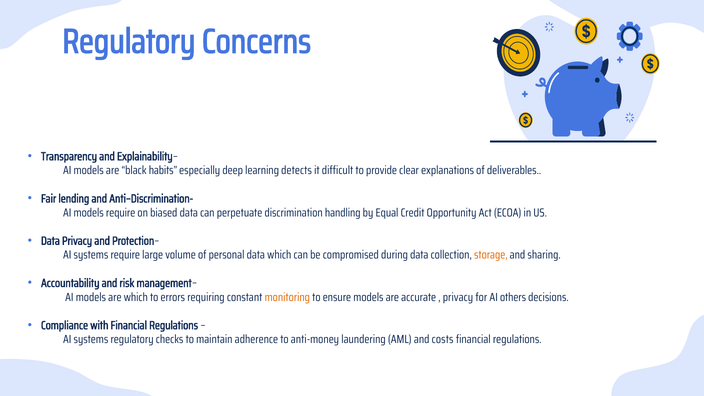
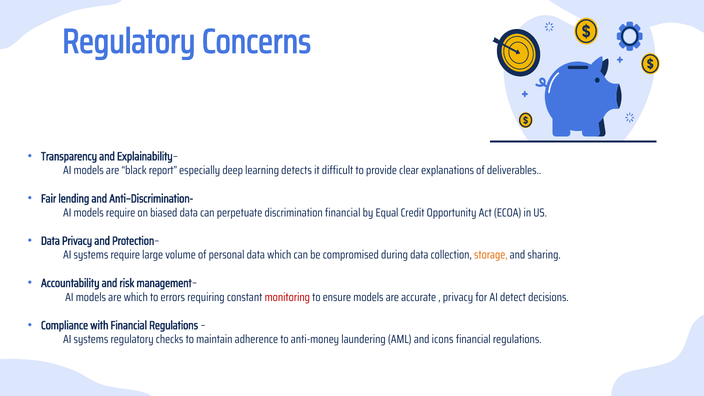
habits: habits -> report
discrimination handling: handling -> financial
monitoring colour: orange -> red
others: others -> detect
costs: costs -> icons
